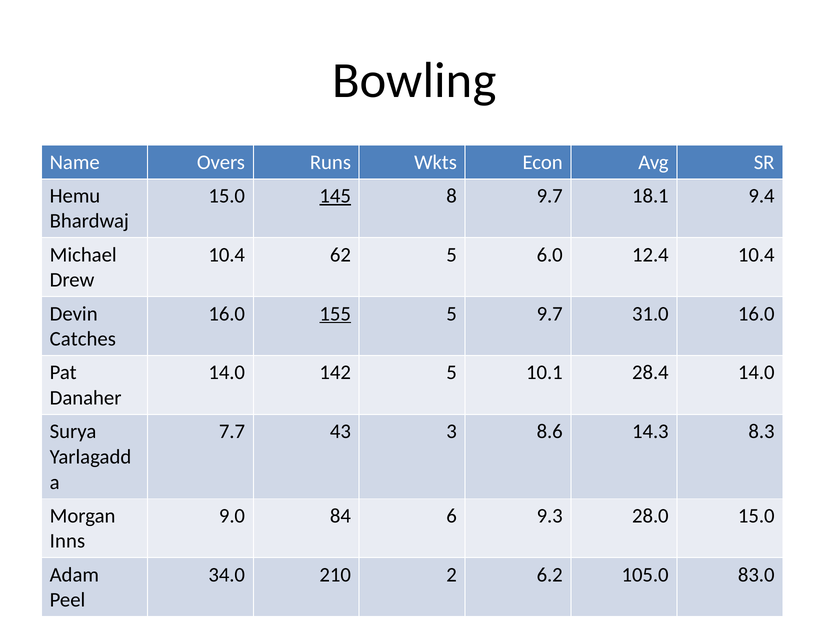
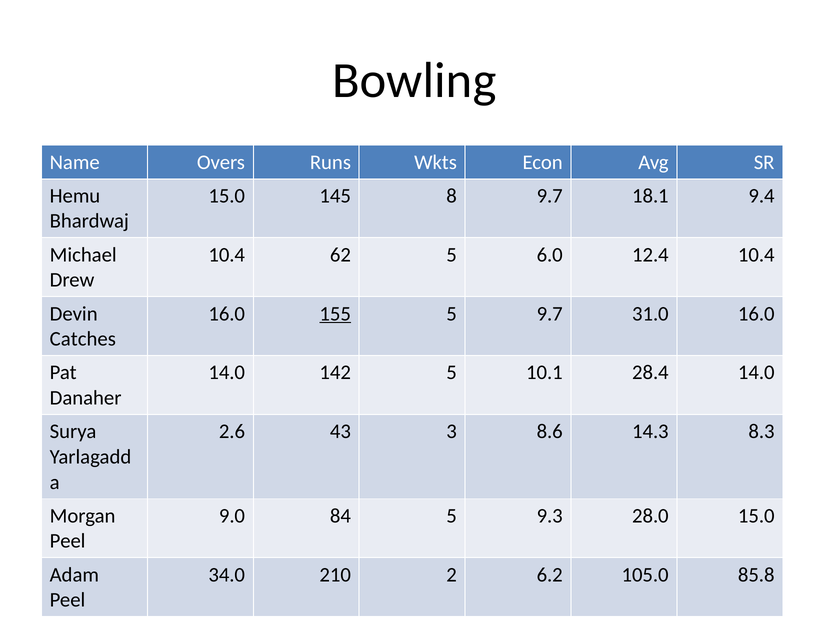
145 underline: present -> none
7.7: 7.7 -> 2.6
84 6: 6 -> 5
Inns at (67, 541): Inns -> Peel
83.0: 83.0 -> 85.8
